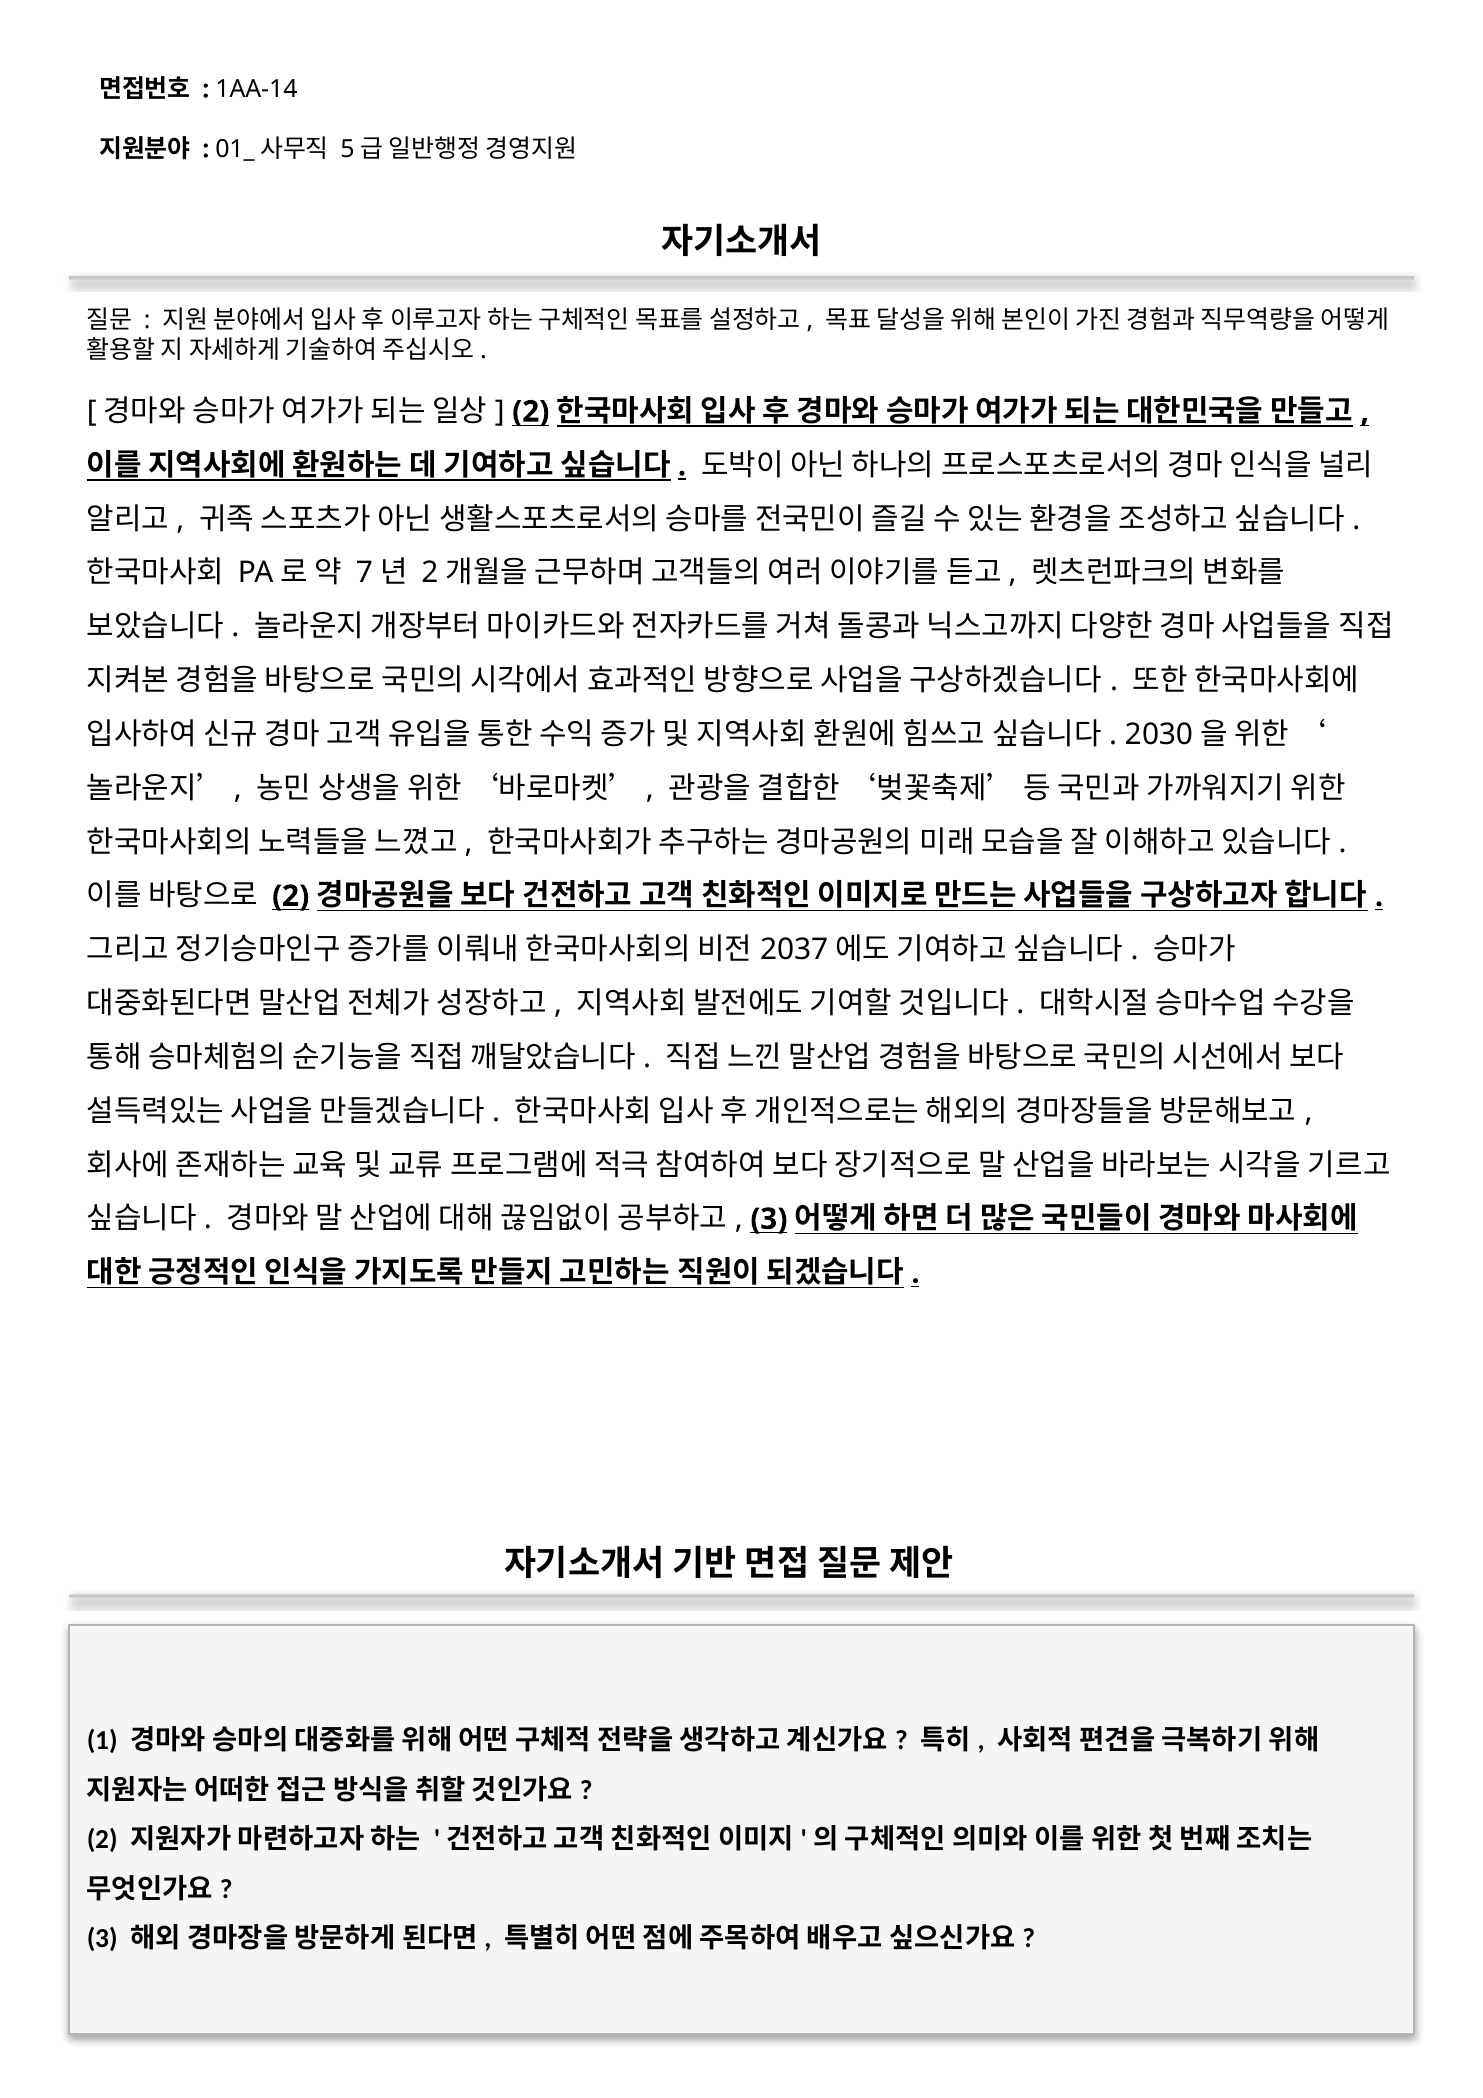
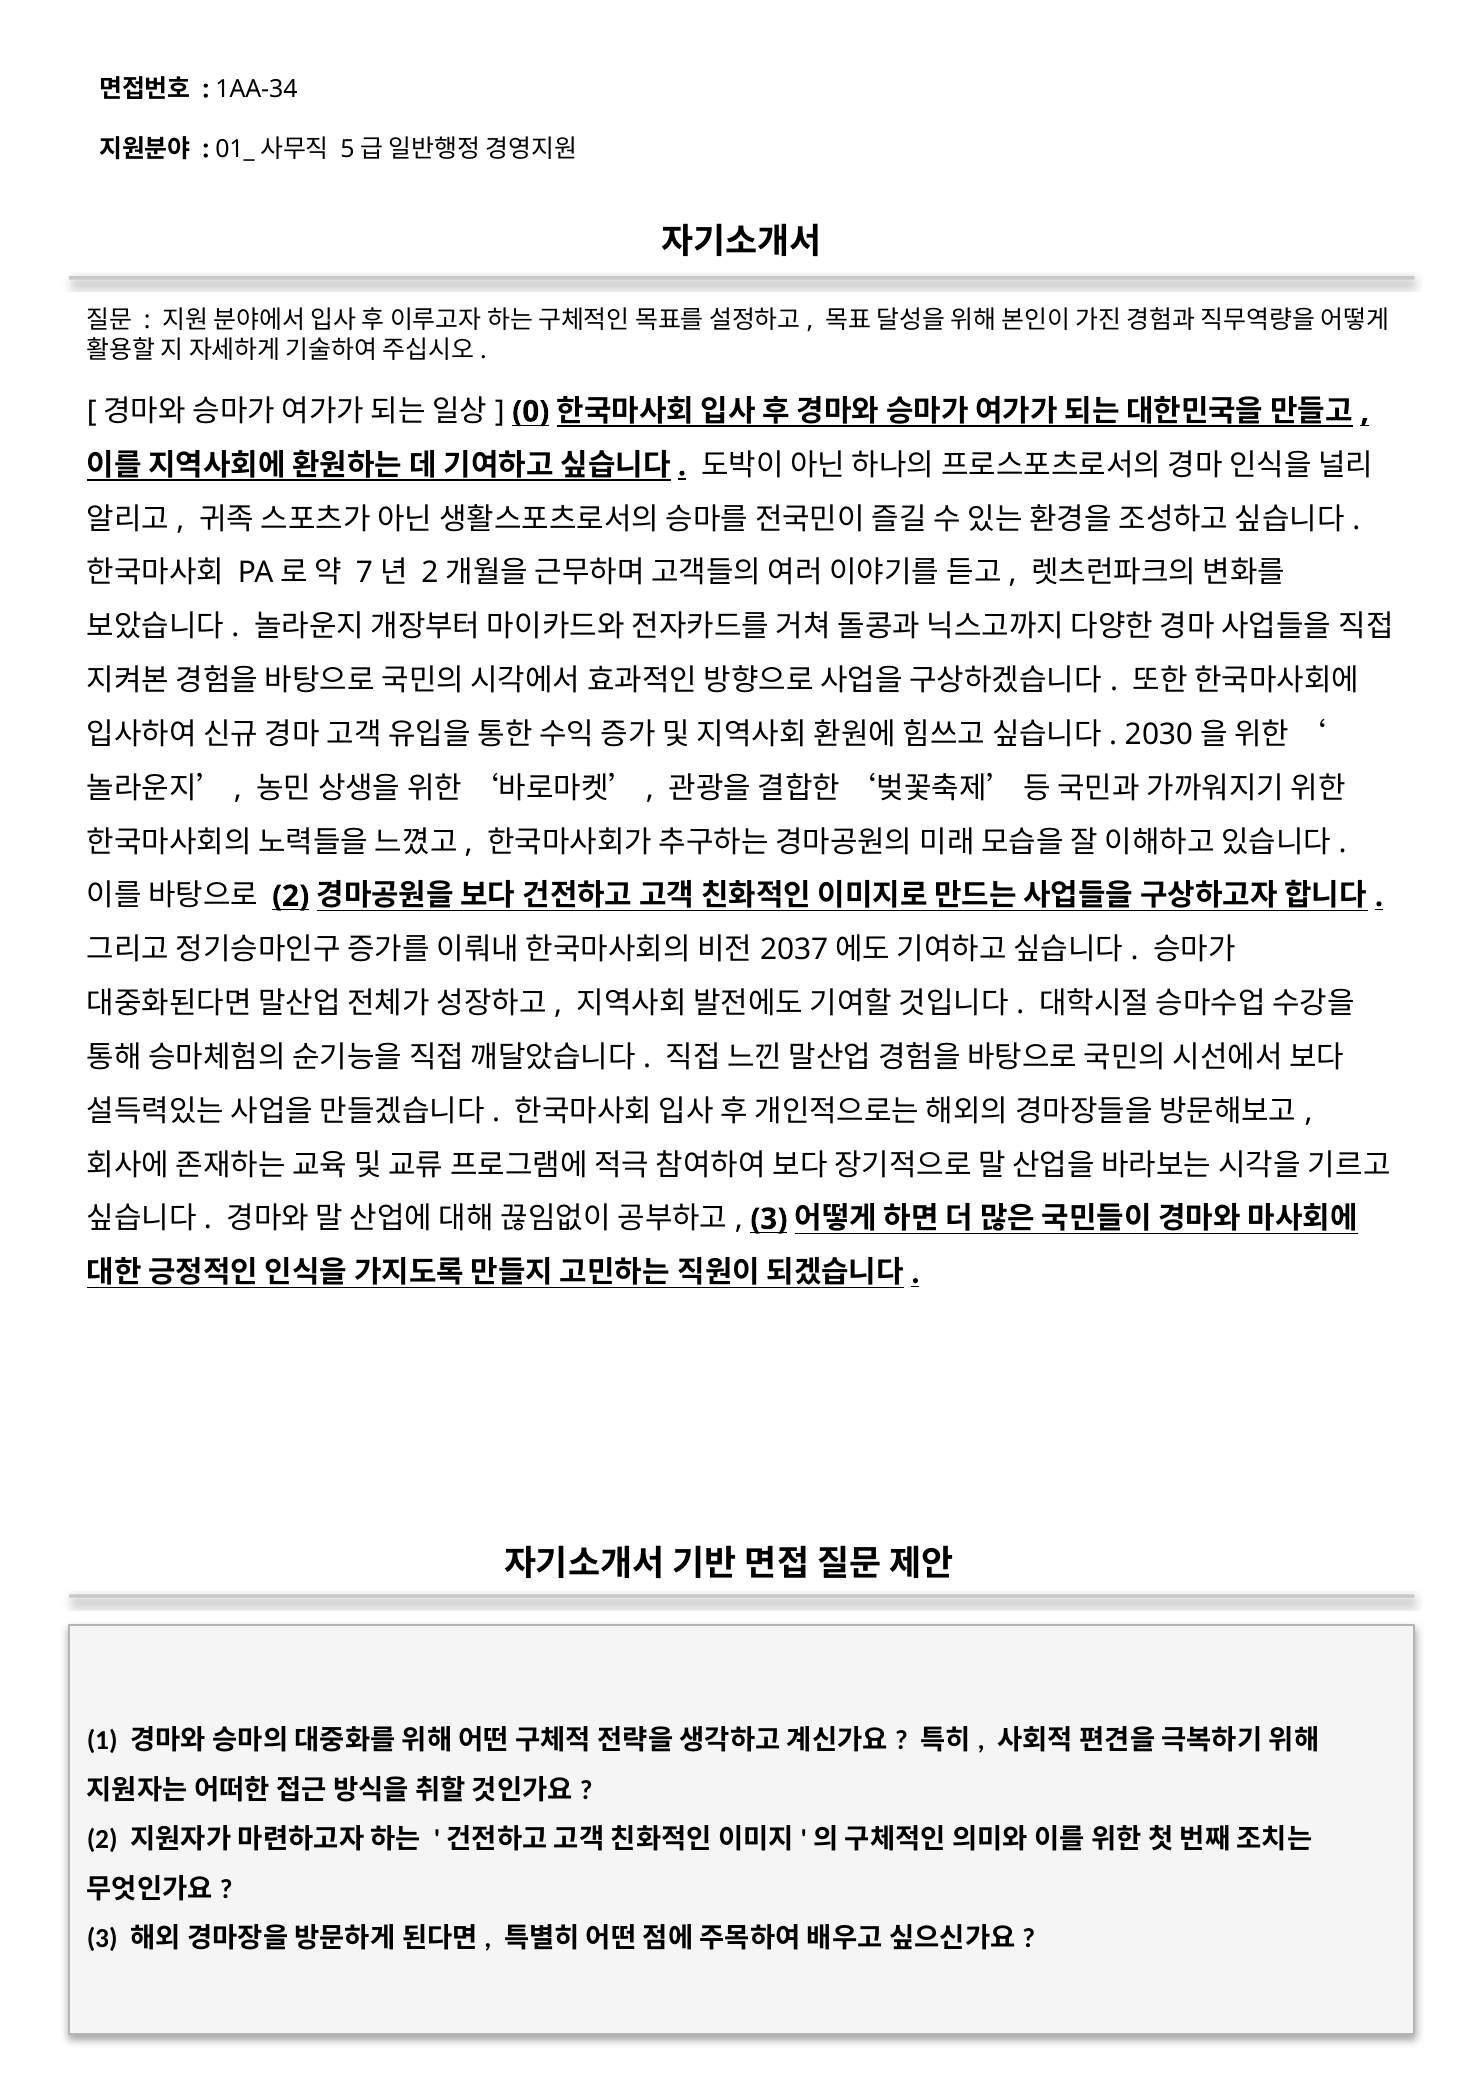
1AA-14: 1AA-14 -> 1AA-34
2 at (531, 412): 2 -> 0
